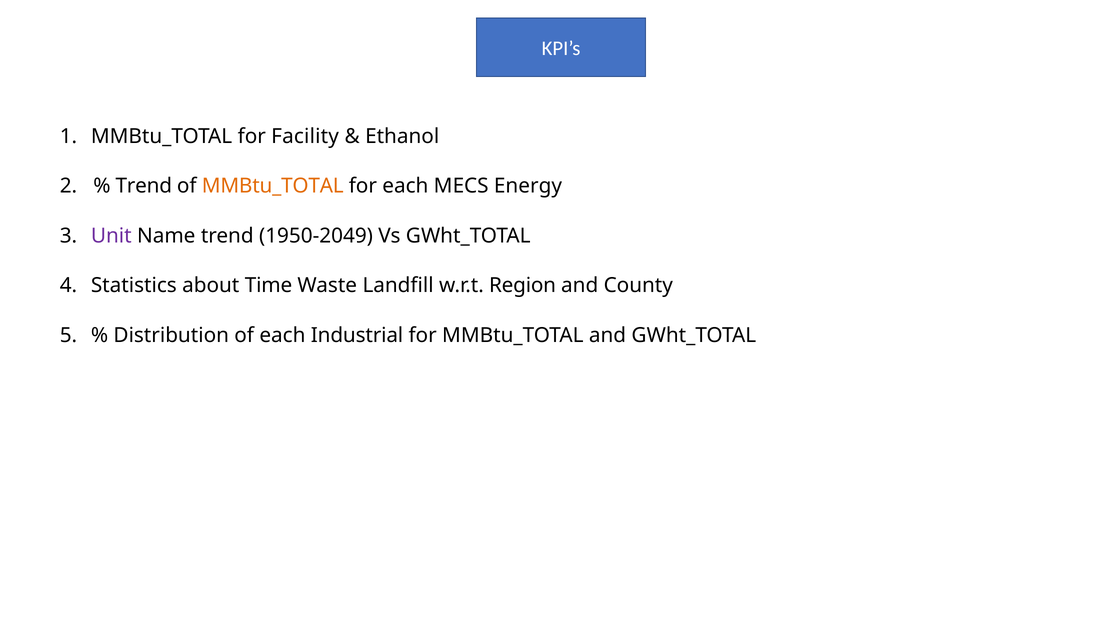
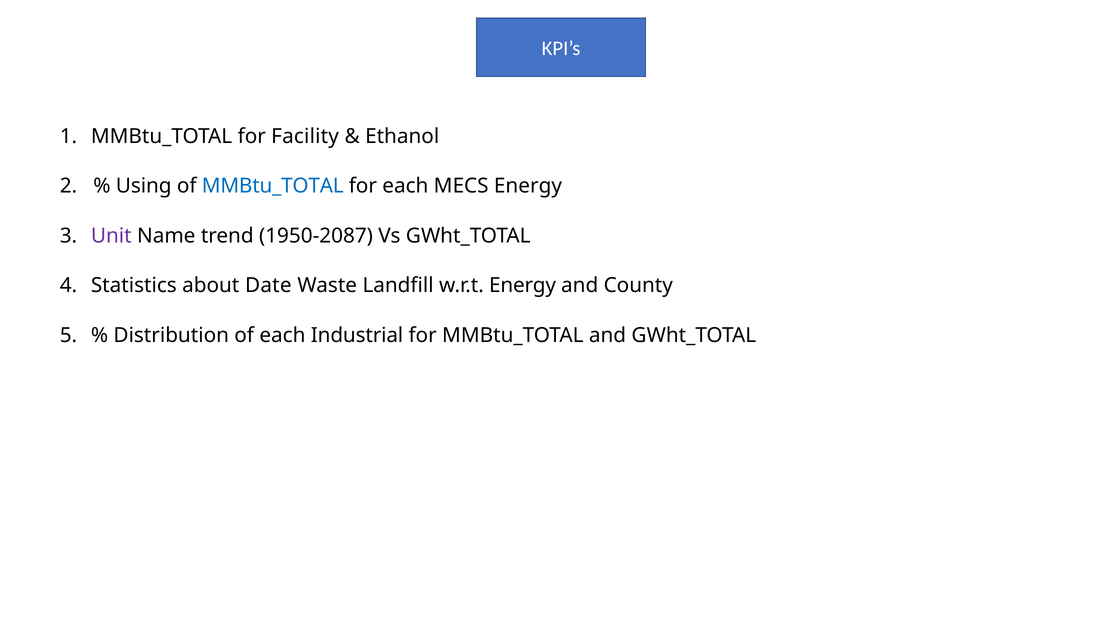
Trend at (144, 186): Trend -> Using
MMBtu_TOTAL at (273, 186) colour: orange -> blue
1950-2049: 1950-2049 -> 1950-2087
Time: Time -> Date
w.r.t Region: Region -> Energy
